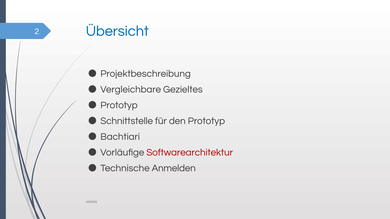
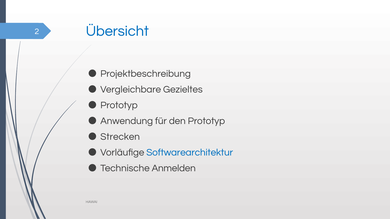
Schnittstelle: Schnittstelle -> Anwendung
Bachtiari: Bachtiari -> Strecken
Softwarearchitektur colour: red -> blue
